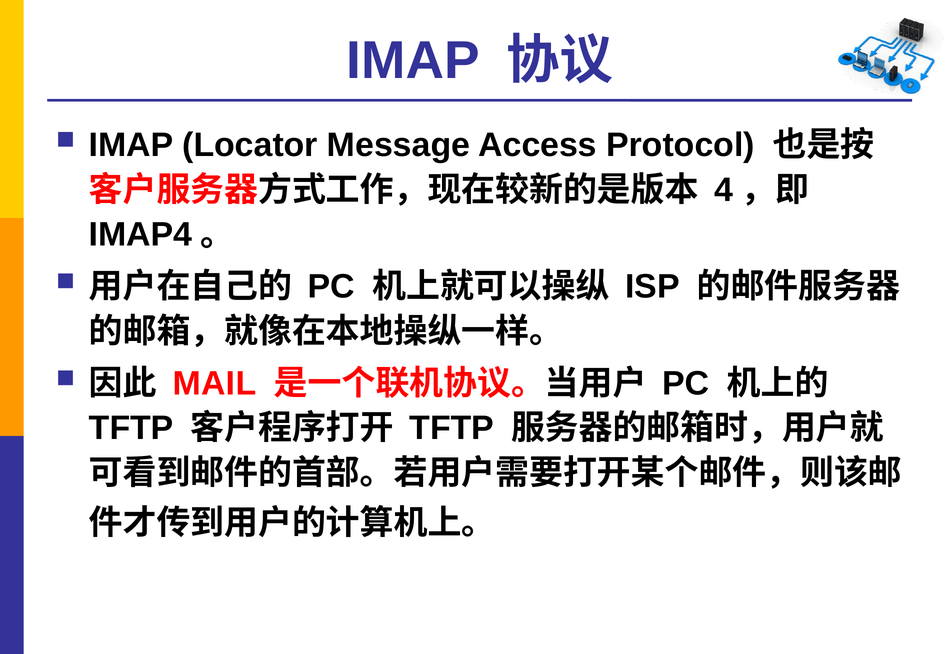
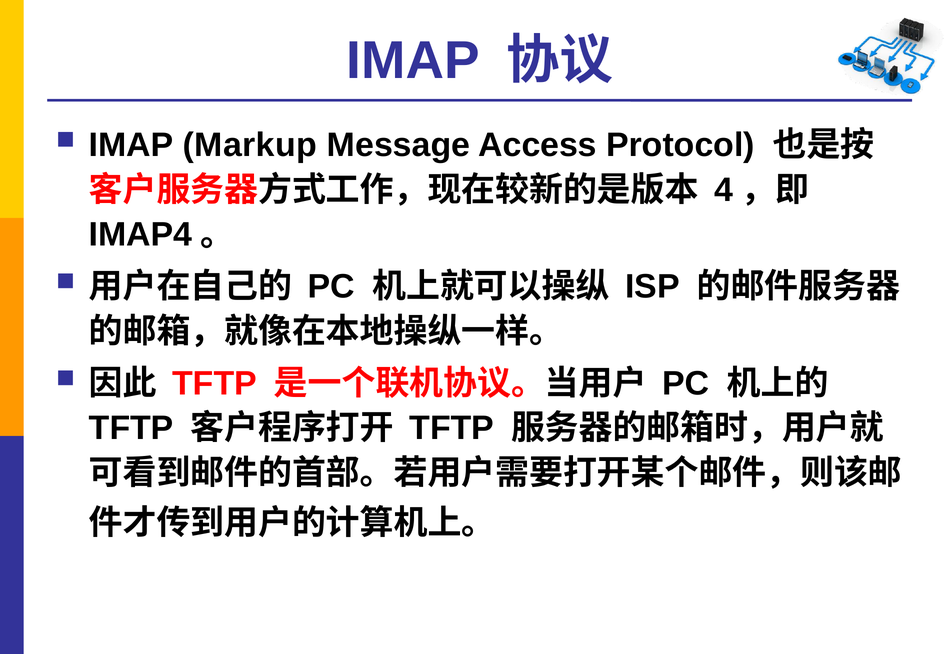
Locator: Locator -> Markup
MAIL at (214, 384): MAIL -> TFTP
